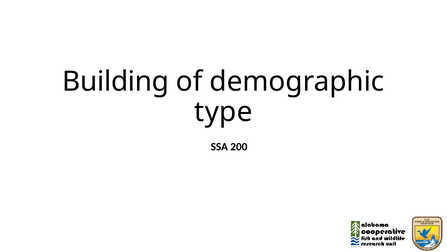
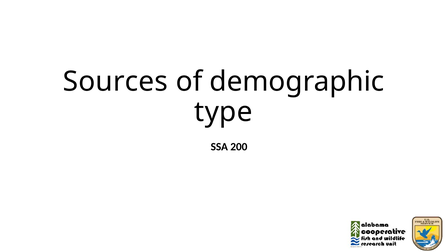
Building: Building -> Sources
